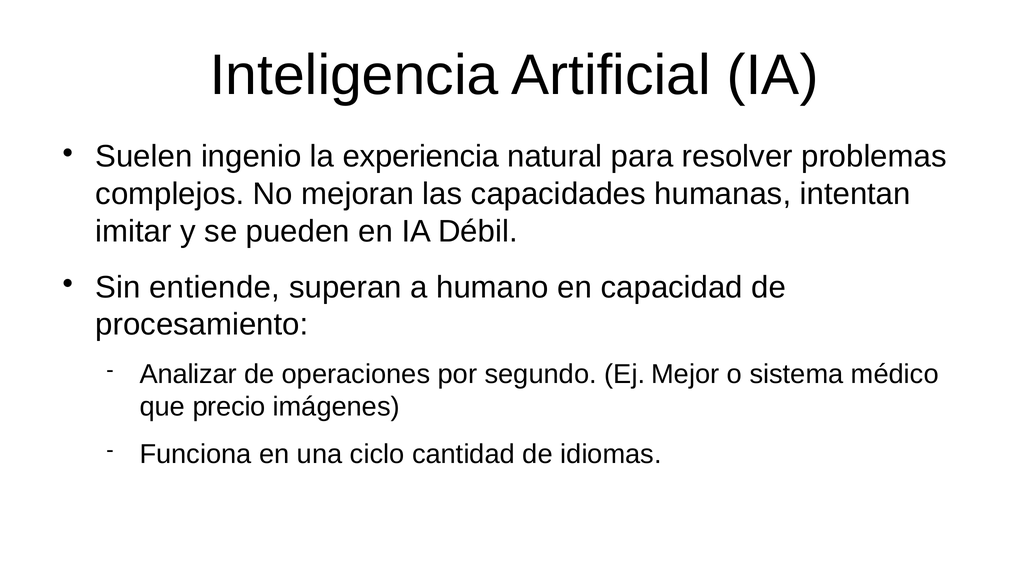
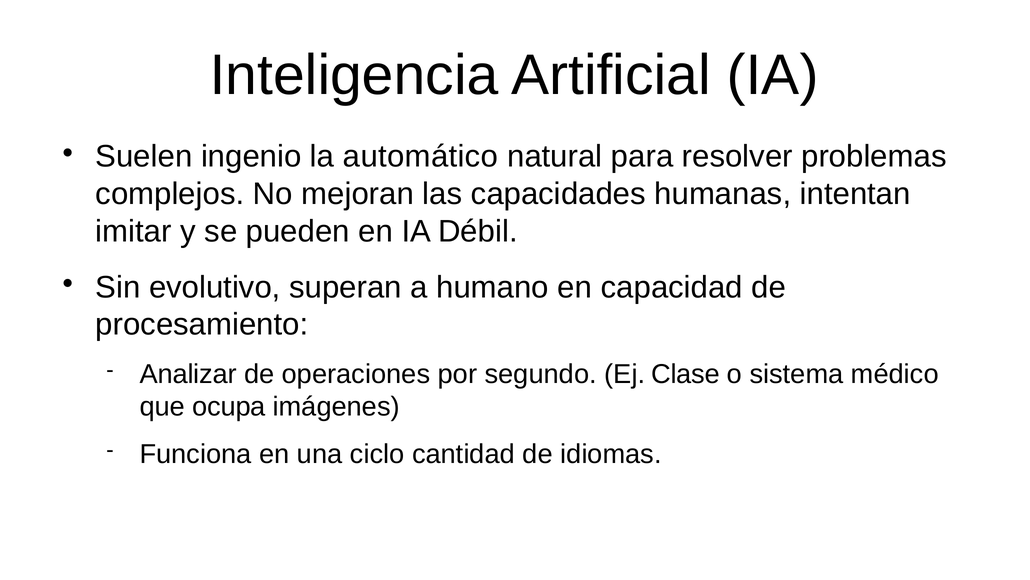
experiencia: experiencia -> automático
entiende: entiende -> evolutivo
Mejor: Mejor -> Clase
precio: precio -> ocupa
